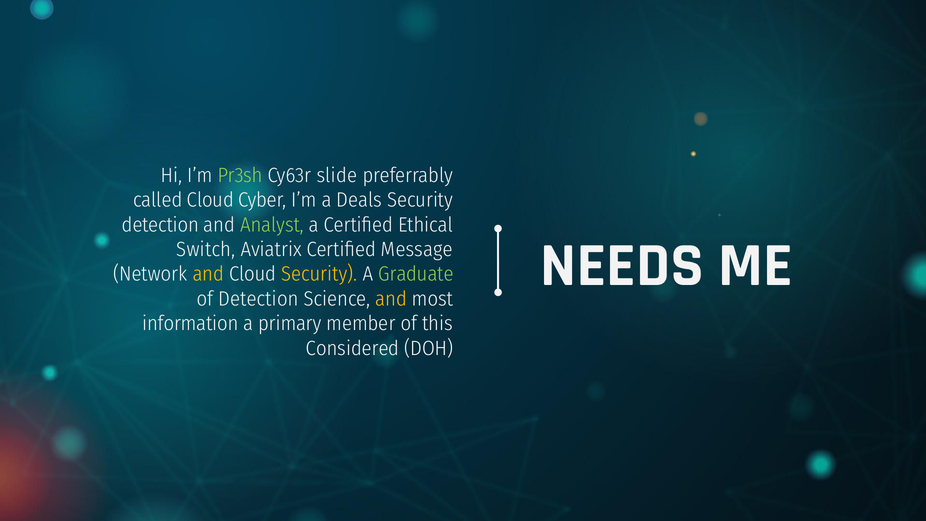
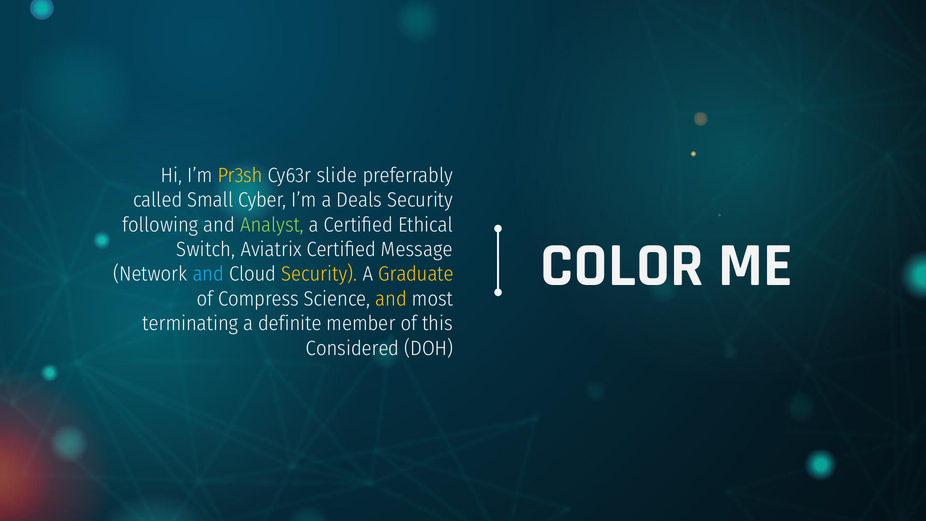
Pr3sh colour: light green -> yellow
called Cloud: Cloud -> Small
detection at (160, 225): detection -> following
NEEDS: NEEDS -> COLOR
and at (208, 274) colour: yellow -> light blue
Graduate colour: light green -> yellow
of Detection: Detection -> Compress
information: information -> terminating
primary: primary -> definite
